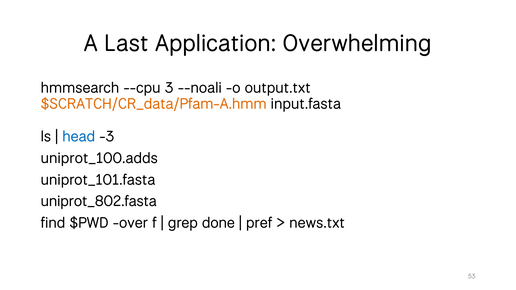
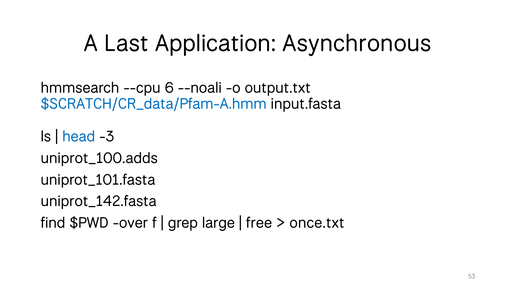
Overwhelming: Overwhelming -> Asynchronous
3: 3 -> 6
$SCRATCH/CR_data/Pfam-A.hmm colour: orange -> blue
uniprot_802.fasta: uniprot_802.fasta -> uniprot_142.fasta
done: done -> large
pref: pref -> free
news.txt: news.txt -> once.txt
